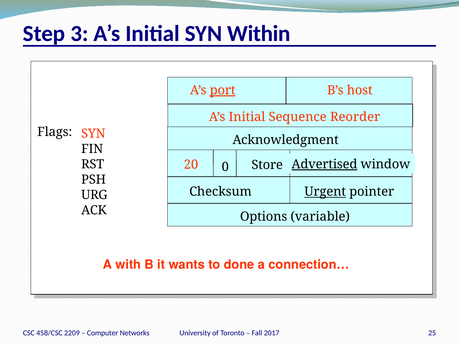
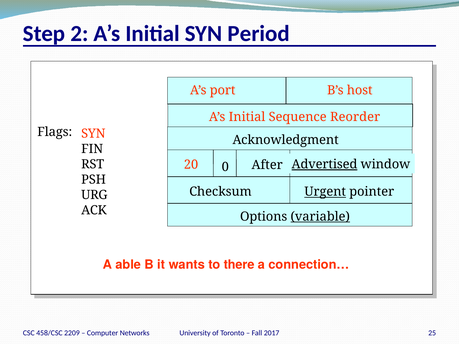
3: 3 -> 2
Within: Within -> Period
port underline: present -> none
Store: Store -> After
variable underline: none -> present
with: with -> able
done: done -> there
